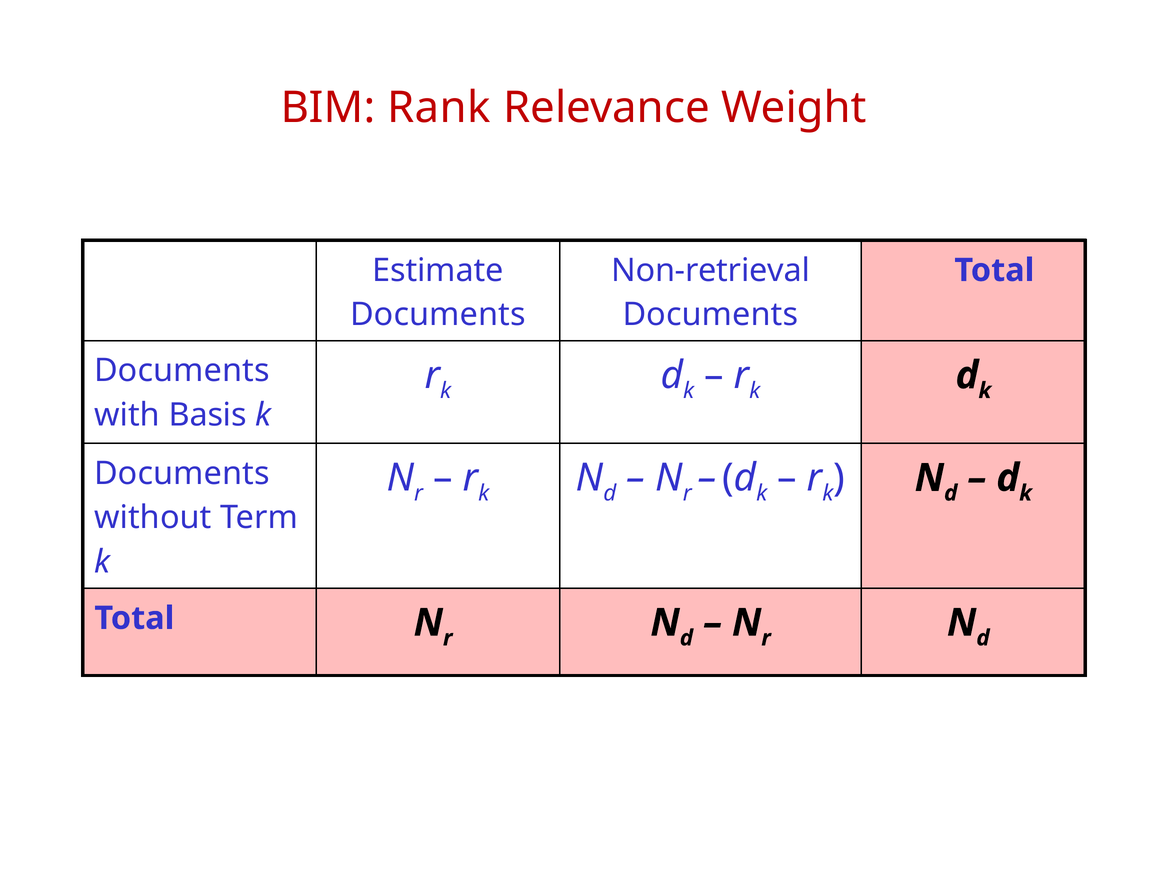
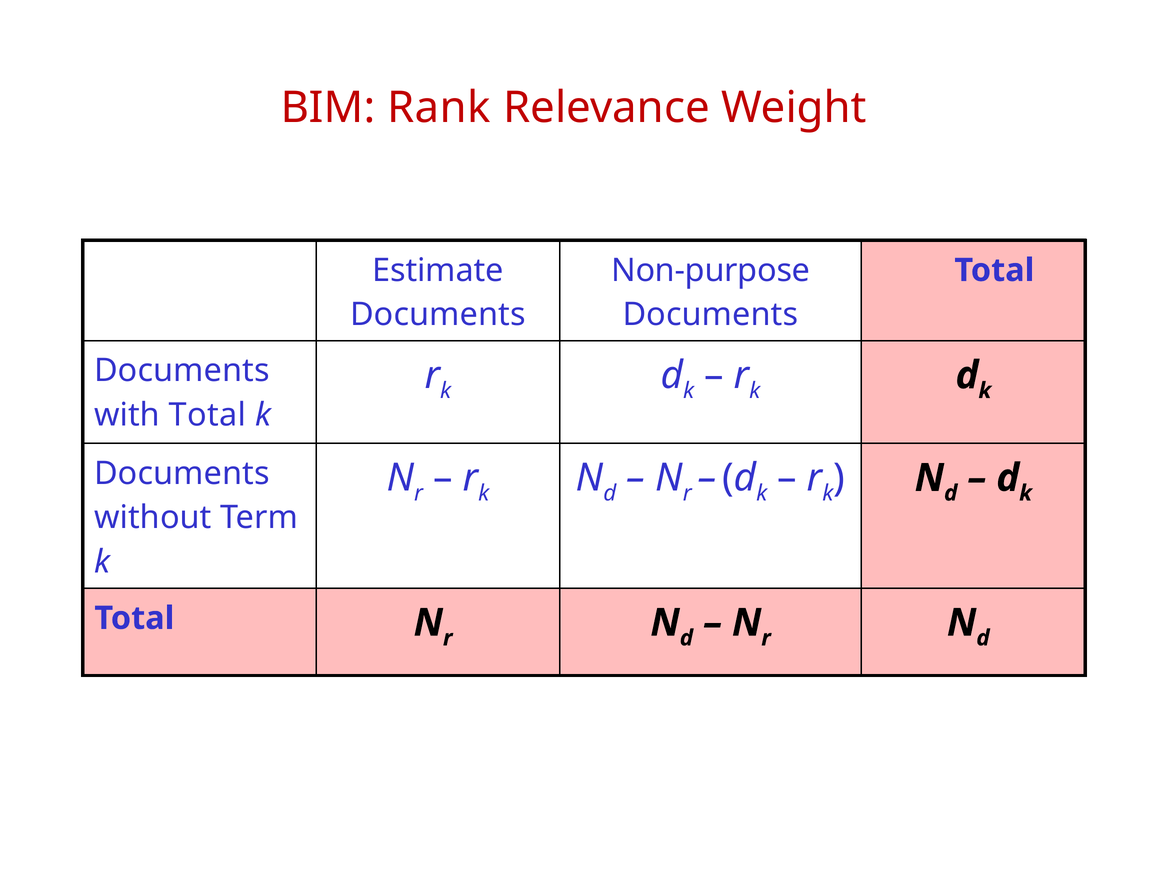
Non-retrieval: Non-retrieval -> Non-purpose
with Basis: Basis -> Total
